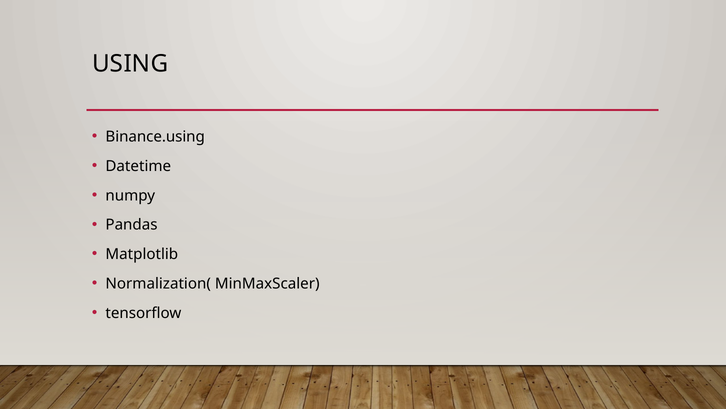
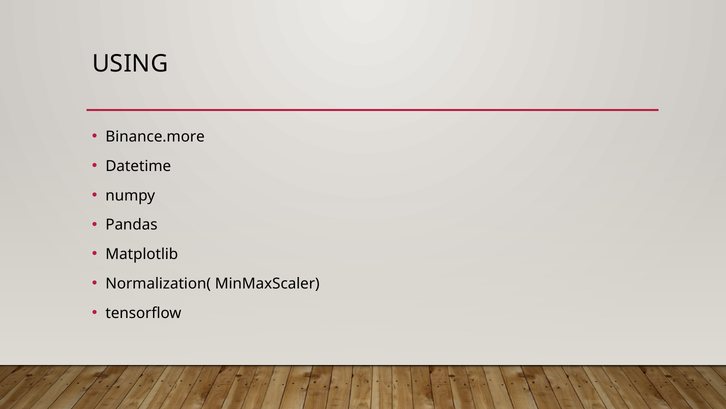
Binance.using: Binance.using -> Binance.more
